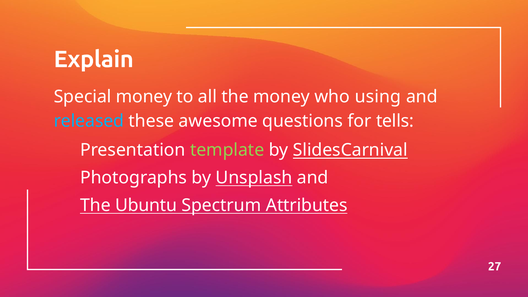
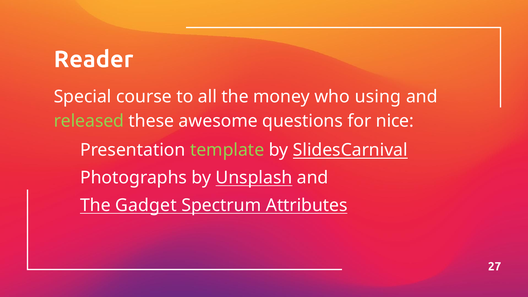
Explain: Explain -> Reader
Special money: money -> course
released colour: light blue -> light green
tells: tells -> nice
Ubuntu: Ubuntu -> Gadget
